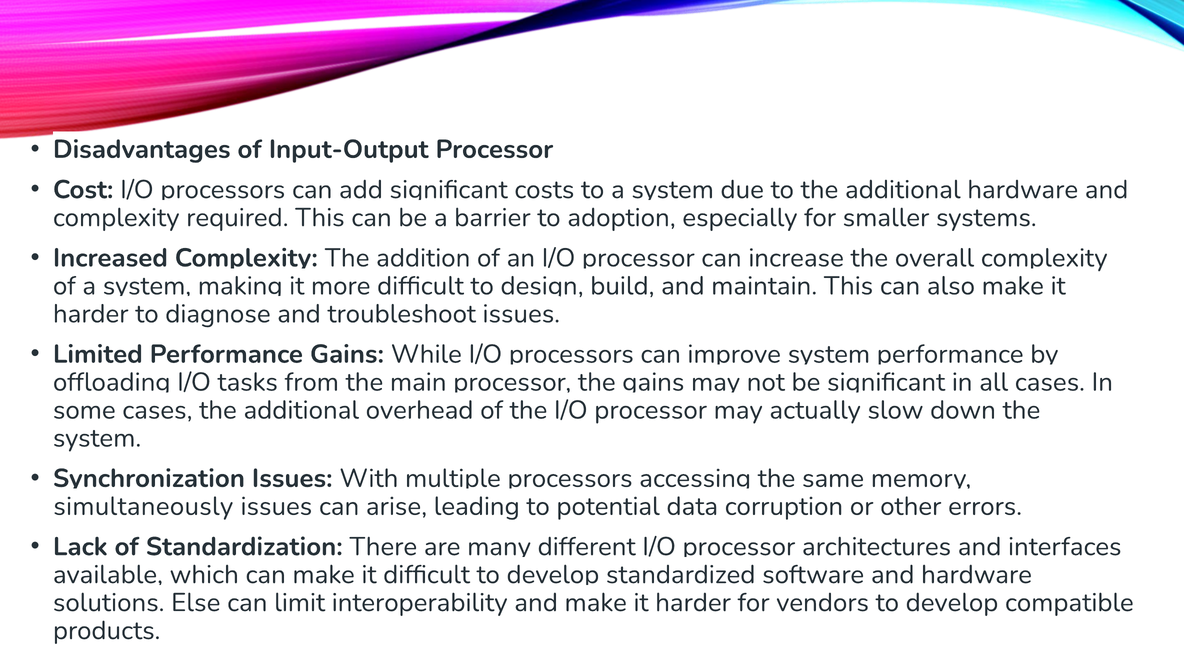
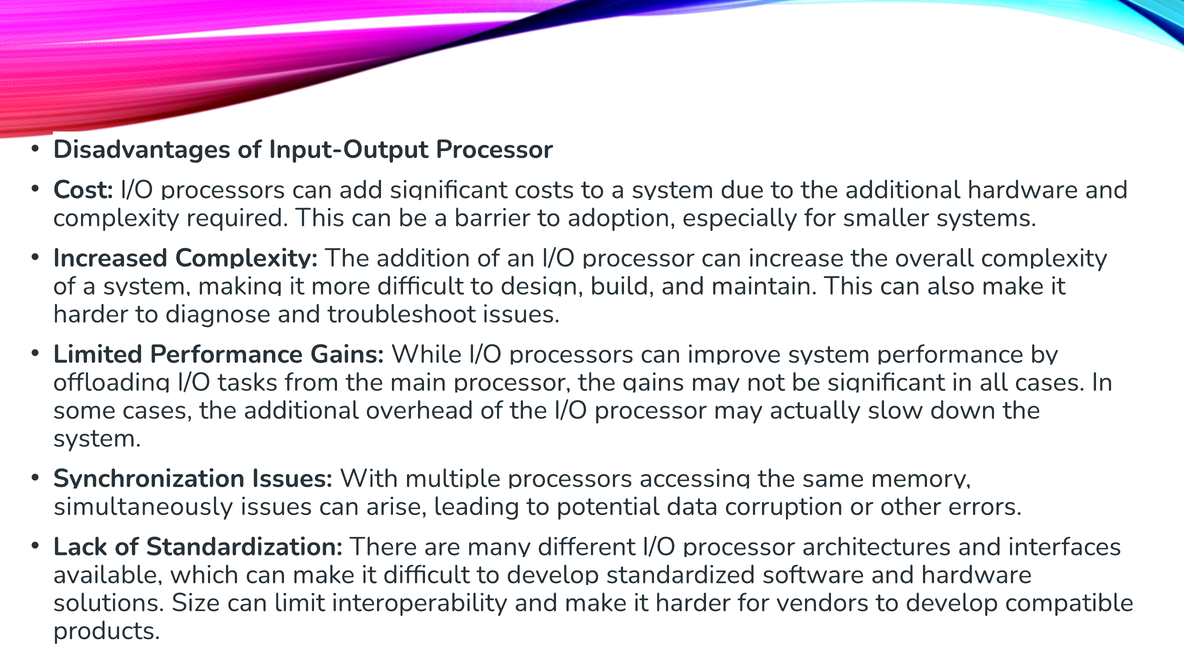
Else: Else -> Size
